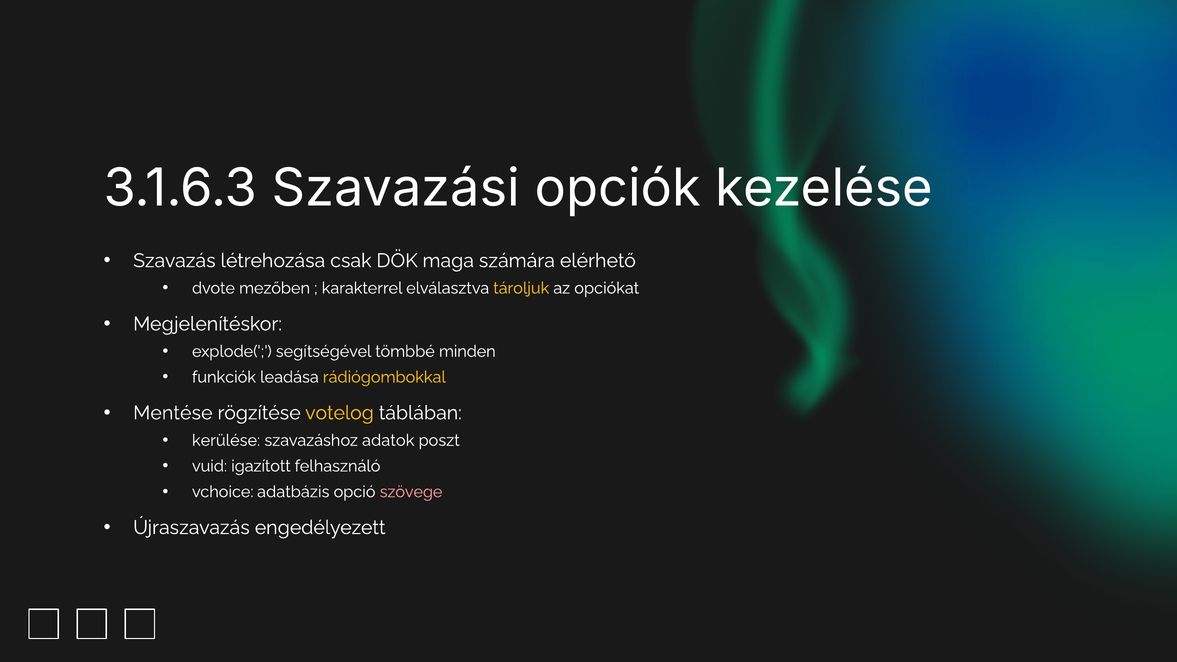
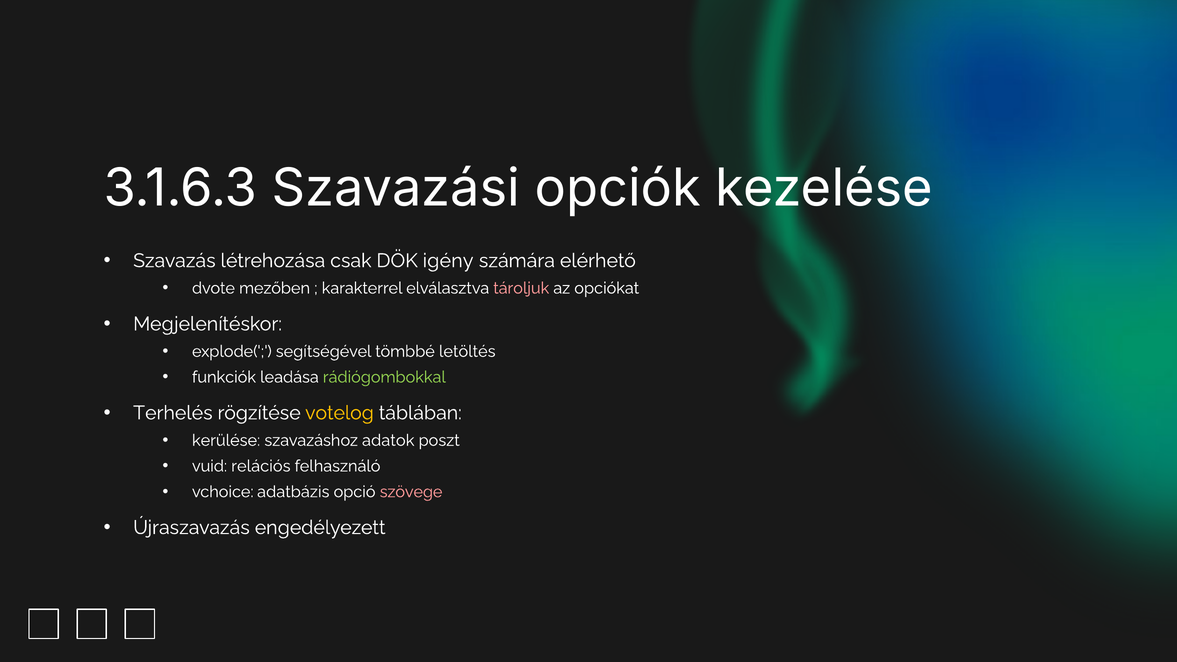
maga: maga -> igény
tároljuk colour: yellow -> pink
minden: minden -> letöltés
rádiógombokkal colour: yellow -> light green
Mentése: Mentése -> Terhelés
igazított: igazított -> relációs
